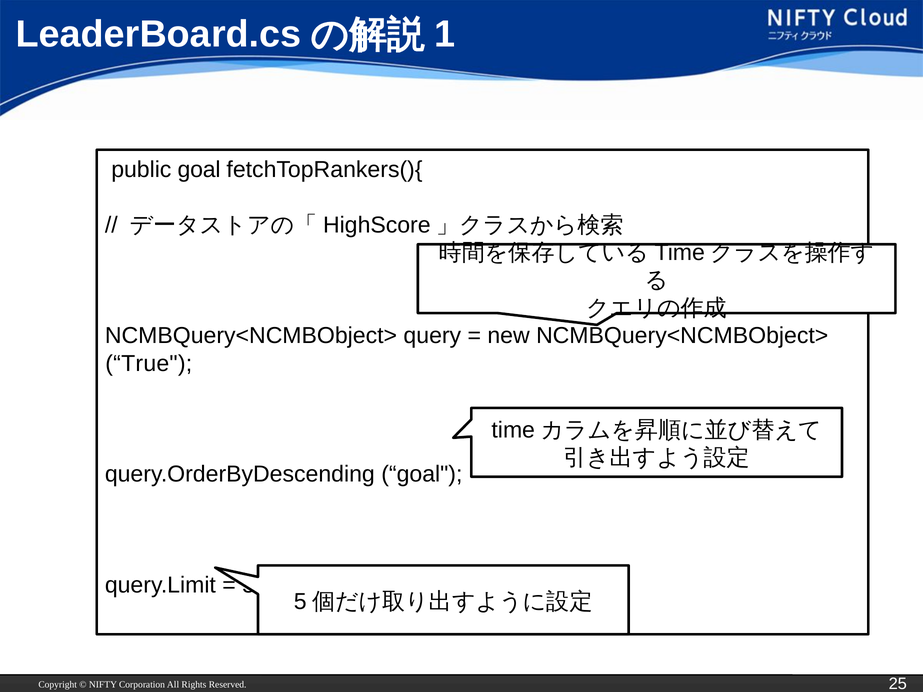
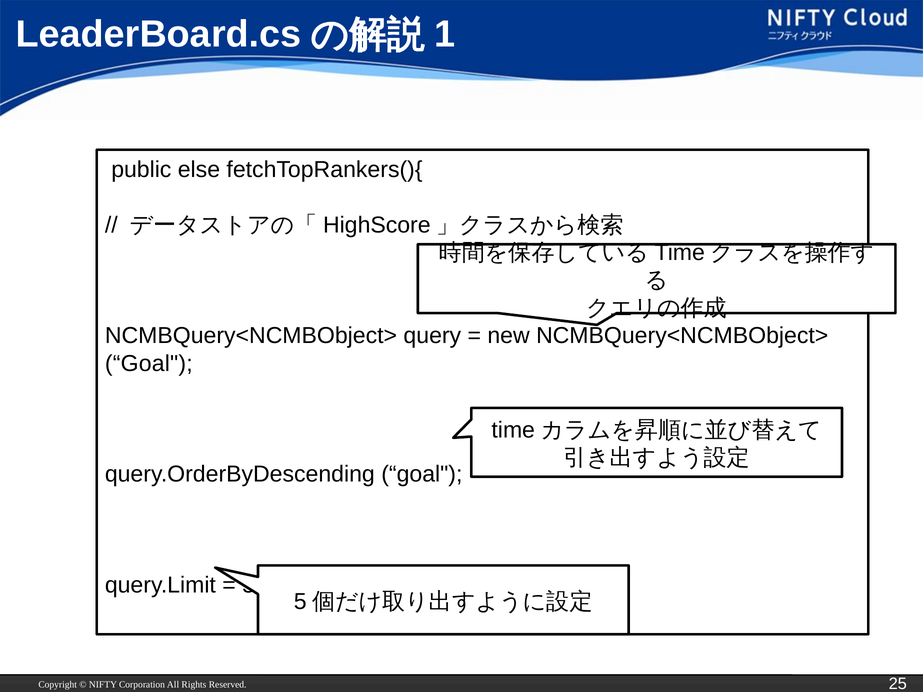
public goal: goal -> else
True at (149, 364): True -> Goal
